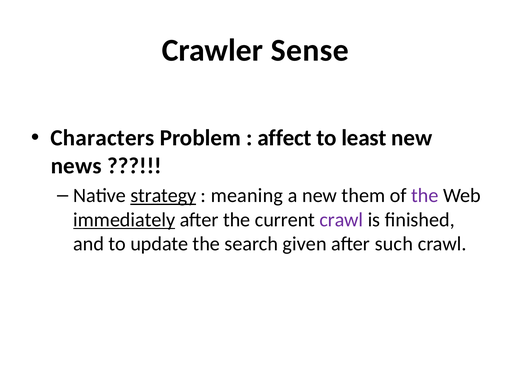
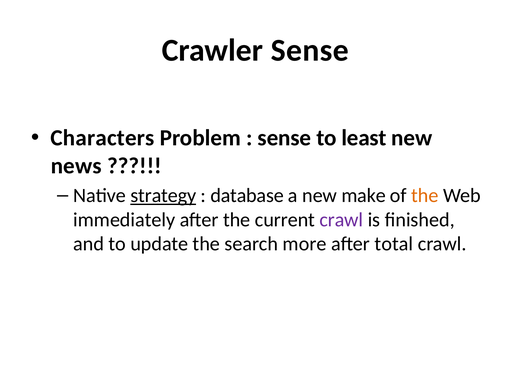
affect at (284, 138): affect -> sense
meaning: meaning -> database
them: them -> make
the at (425, 195) colour: purple -> orange
immediately underline: present -> none
given: given -> more
such: such -> total
